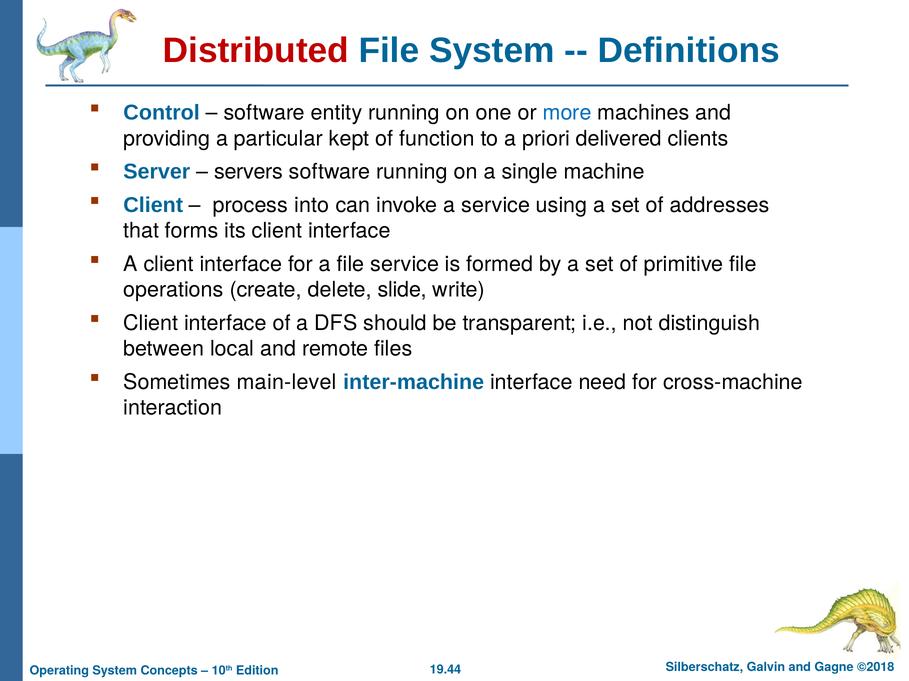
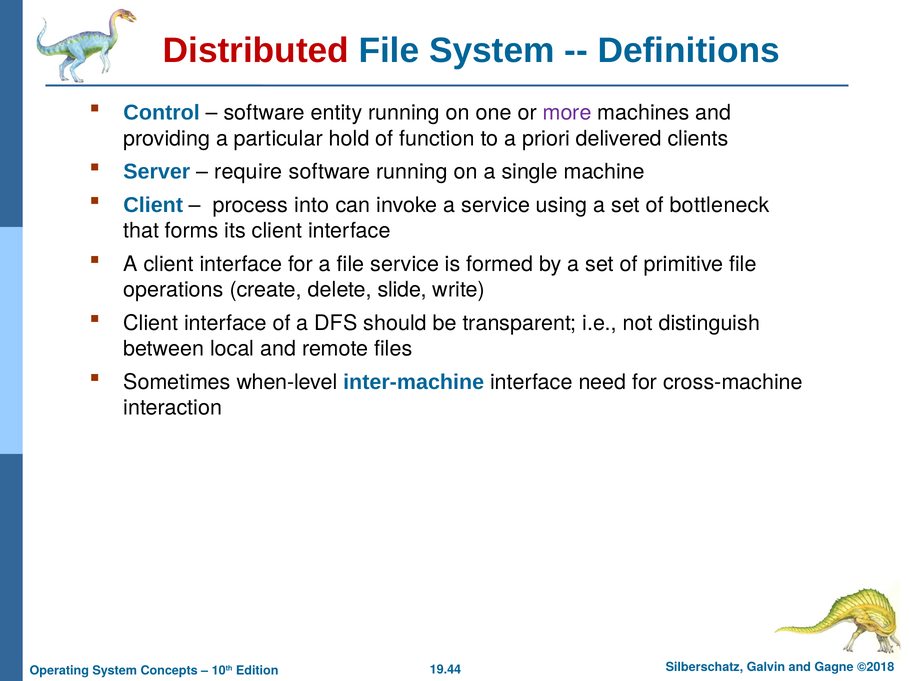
more colour: blue -> purple
kept: kept -> hold
servers: servers -> require
addresses: addresses -> bottleneck
main-level: main-level -> when-level
